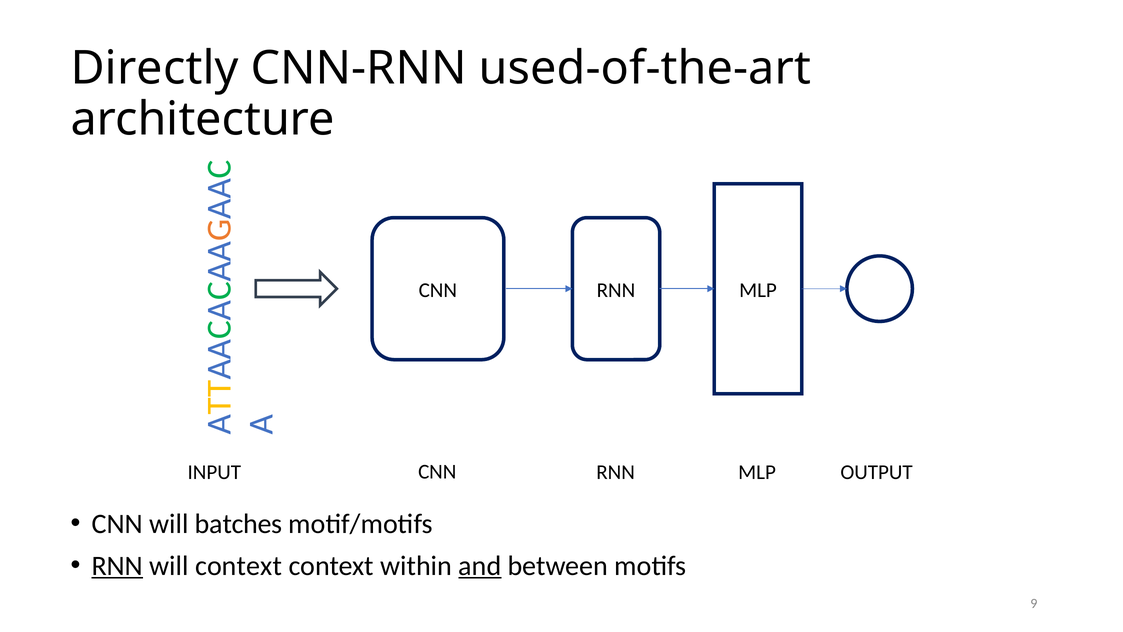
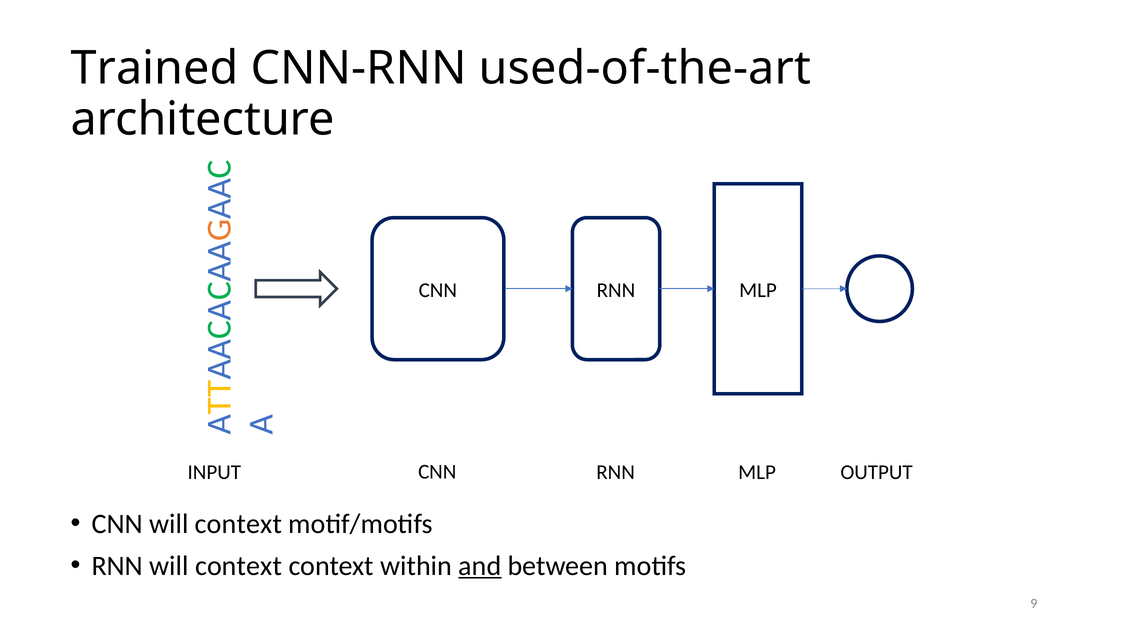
Directly: Directly -> Trained
CNN will batches: batches -> context
RNN at (117, 565) underline: present -> none
